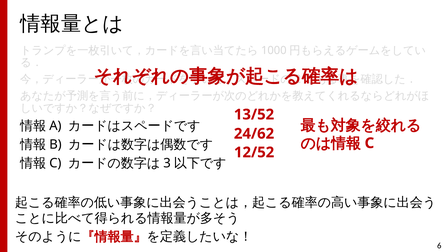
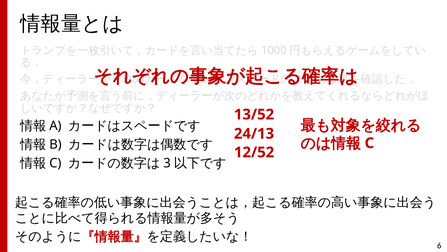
24/62: 24/62 -> 24/13
